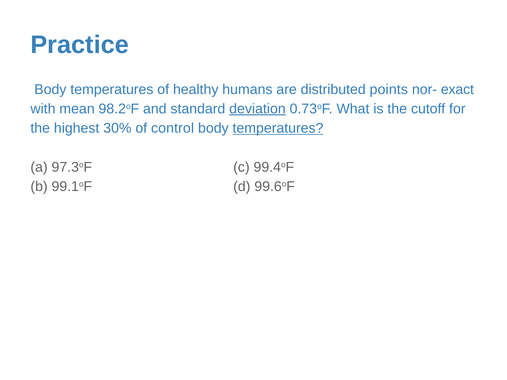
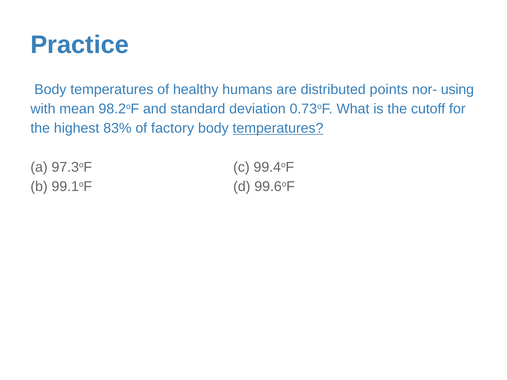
exact: exact -> using
deviation underline: present -> none
30%: 30% -> 83%
control: control -> factory
